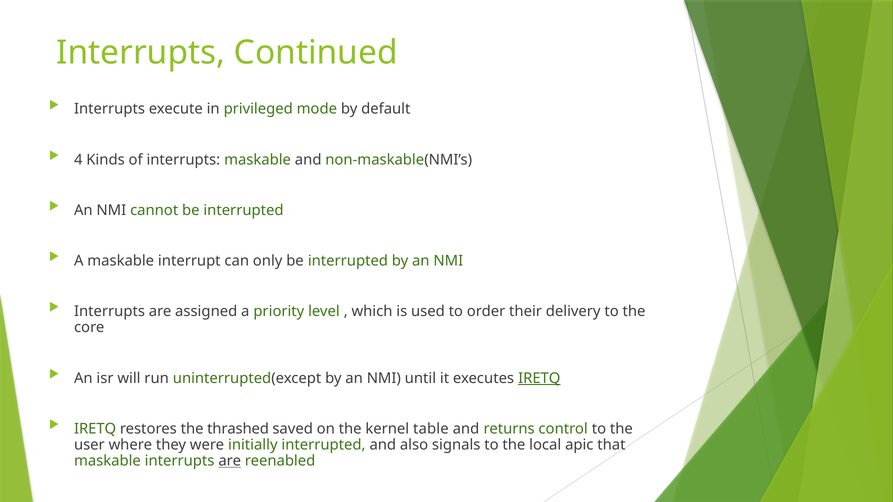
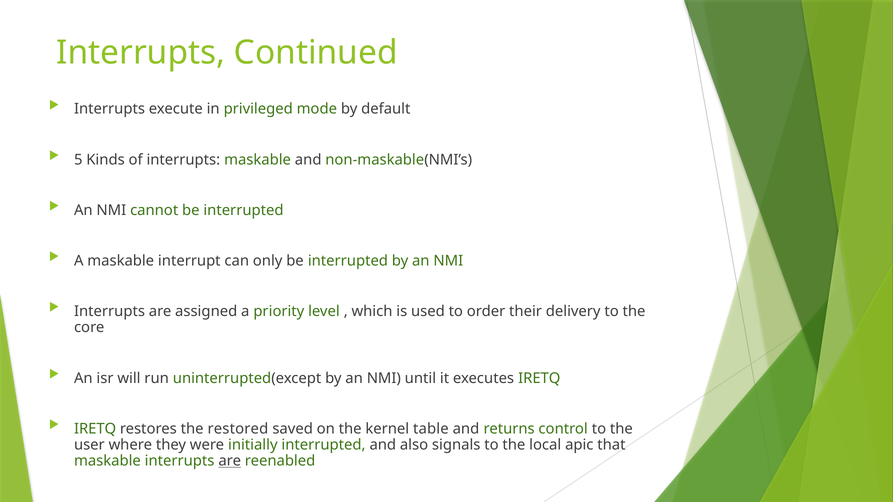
4: 4 -> 5
IRETQ at (539, 378) underline: present -> none
thrashed: thrashed -> restored
